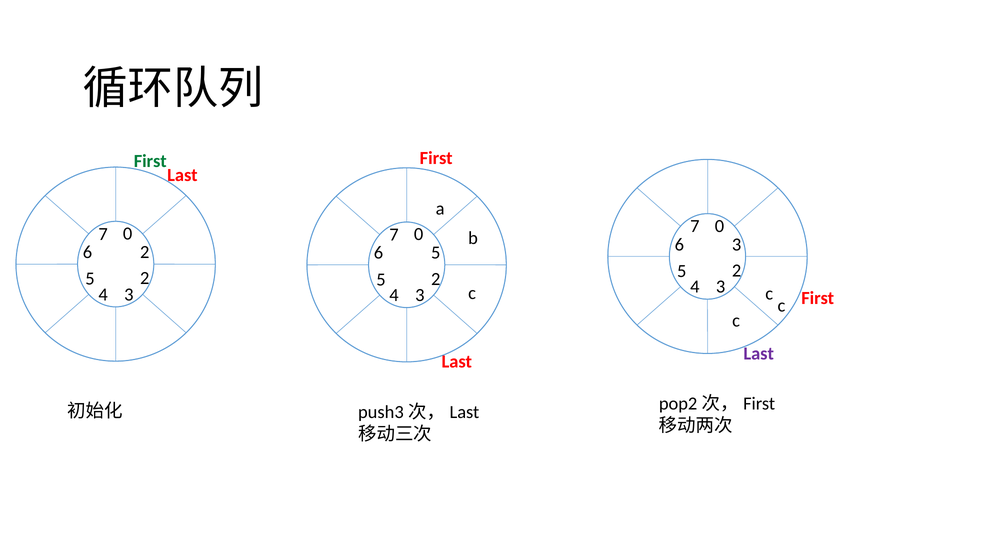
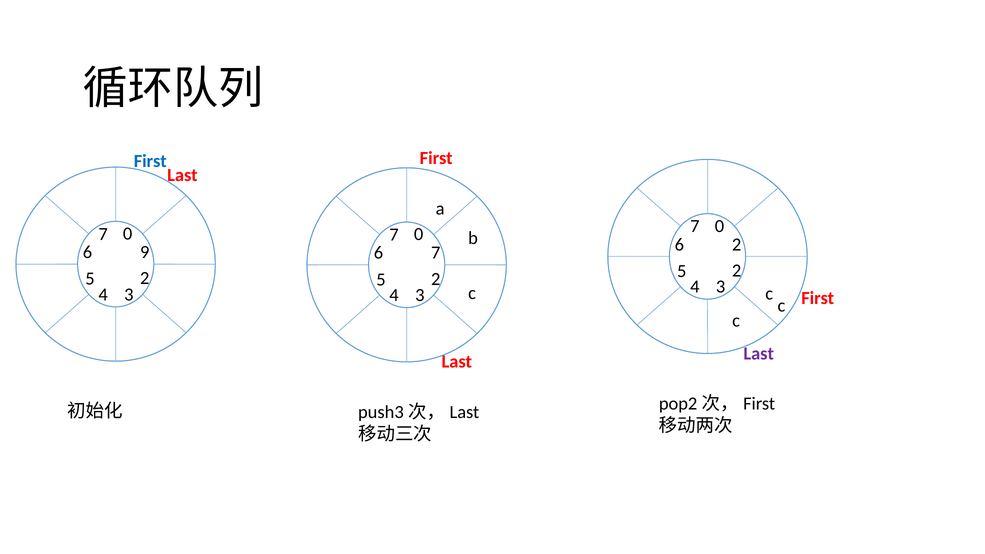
First at (150, 161) colour: green -> blue
6 3: 3 -> 2
6 2: 2 -> 9
6 5: 5 -> 7
